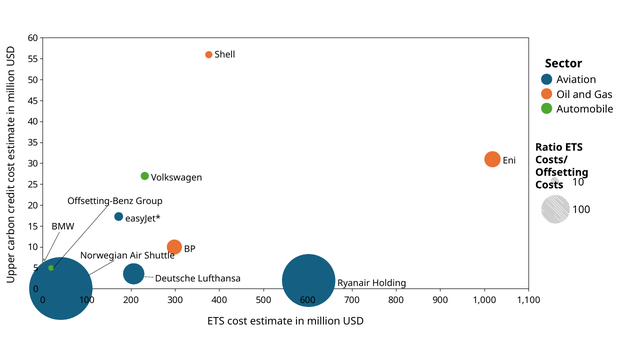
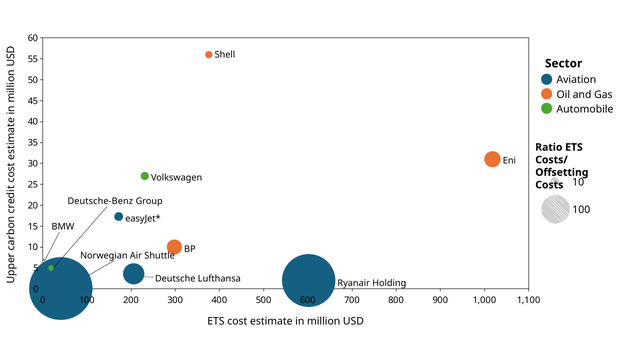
Offsetting-Benz: Offsetting-Benz -> Deutsche-Benz
